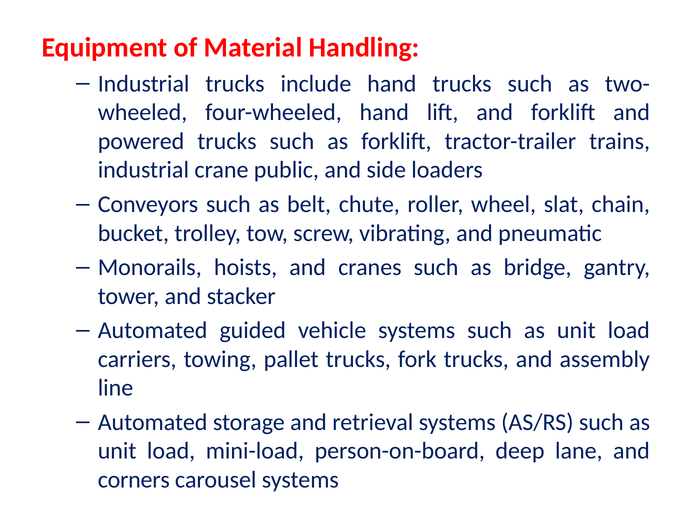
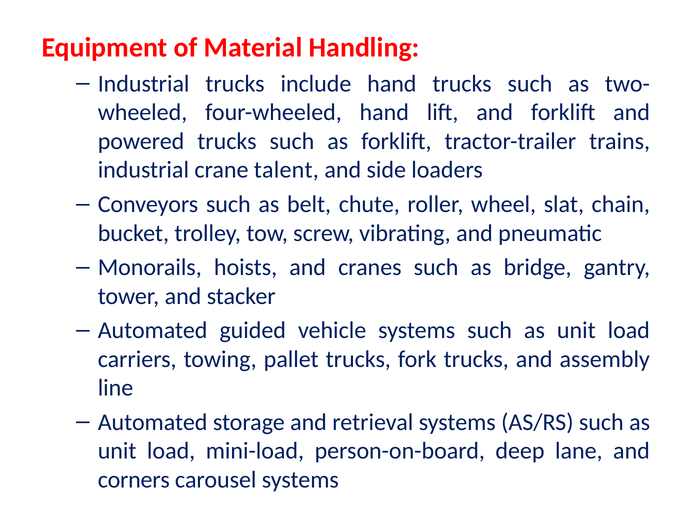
public: public -> talent
